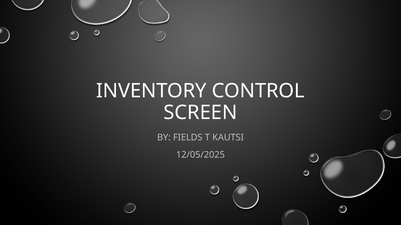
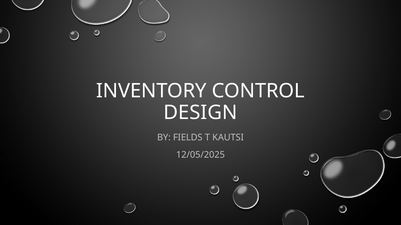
SCREEN: SCREEN -> DESIGN
